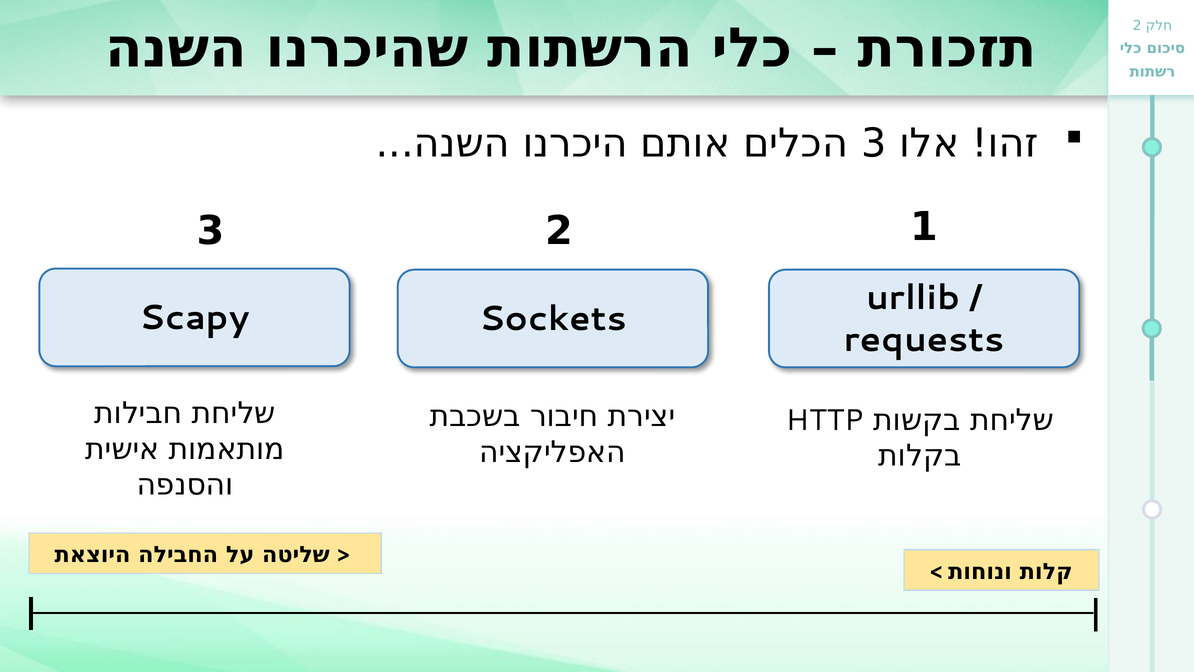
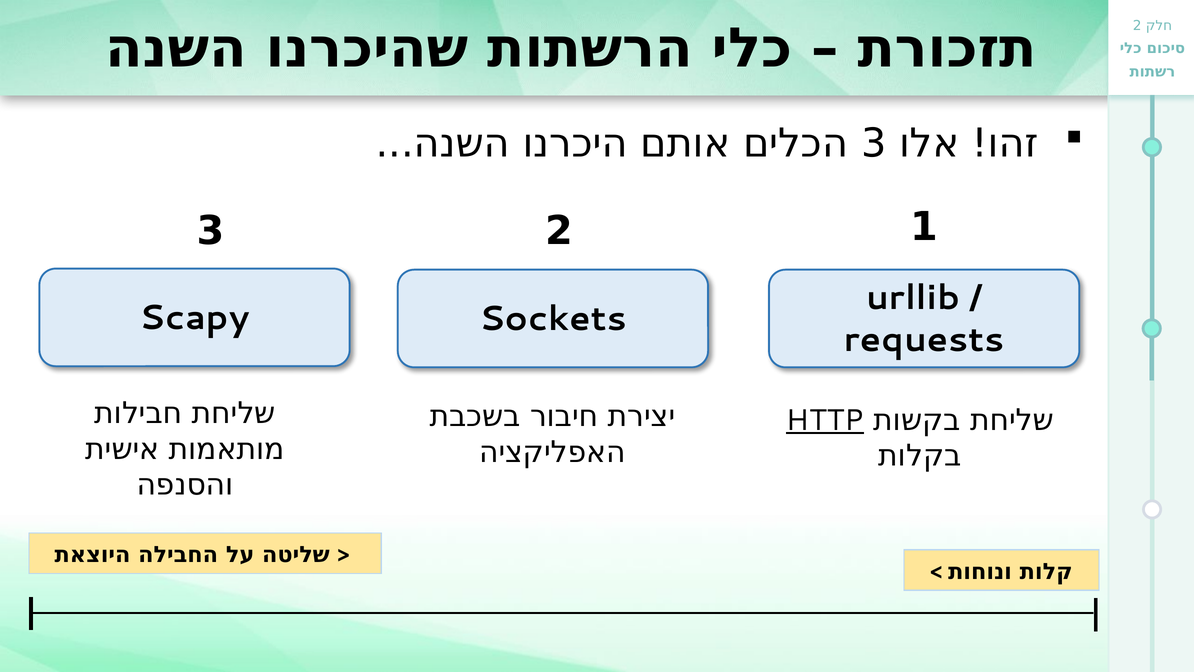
HTTP underline: none -> present
